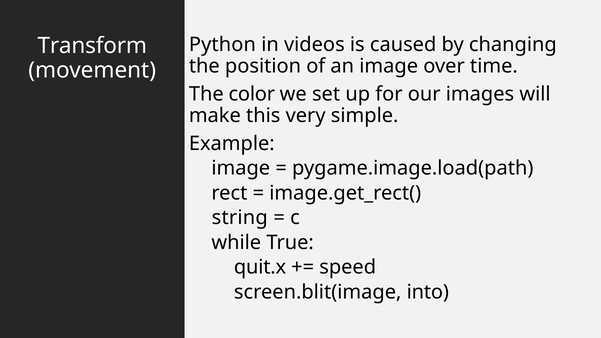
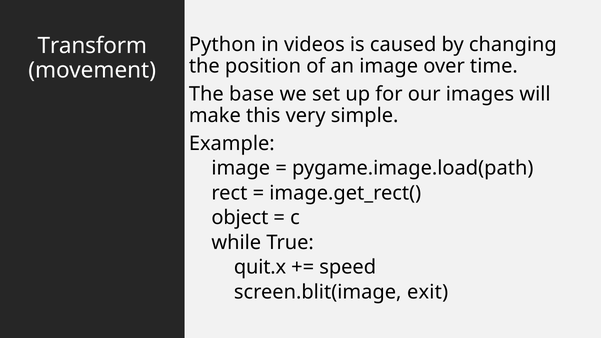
color: color -> base
string: string -> object
into: into -> exit
